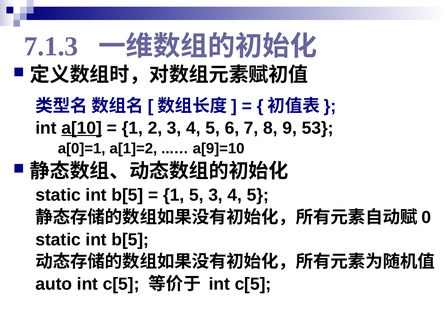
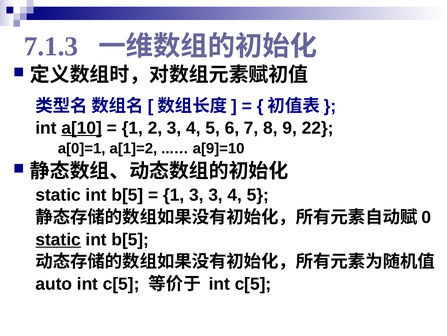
53: 53 -> 22
1 5: 5 -> 3
static at (58, 239) underline: none -> present
